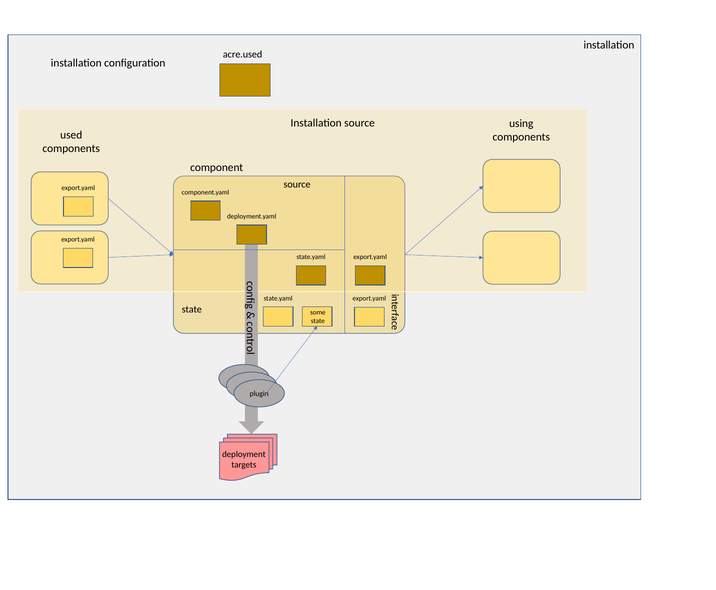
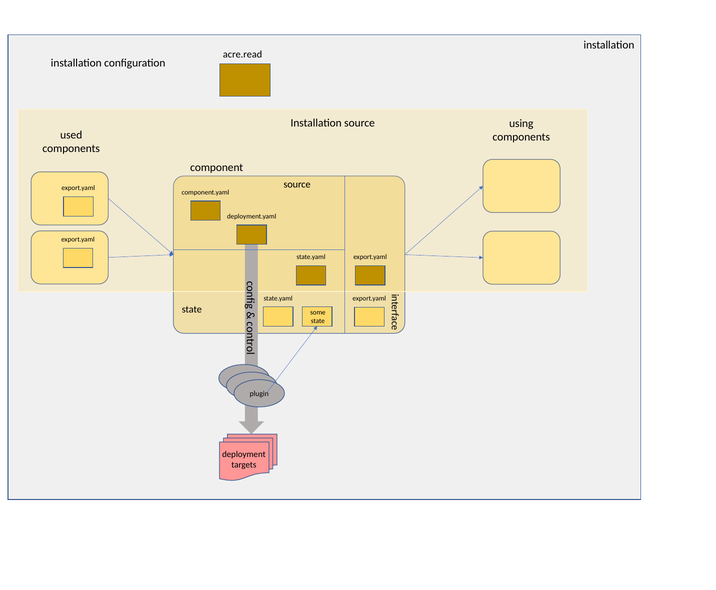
acre.used: acre.used -> acre.read
